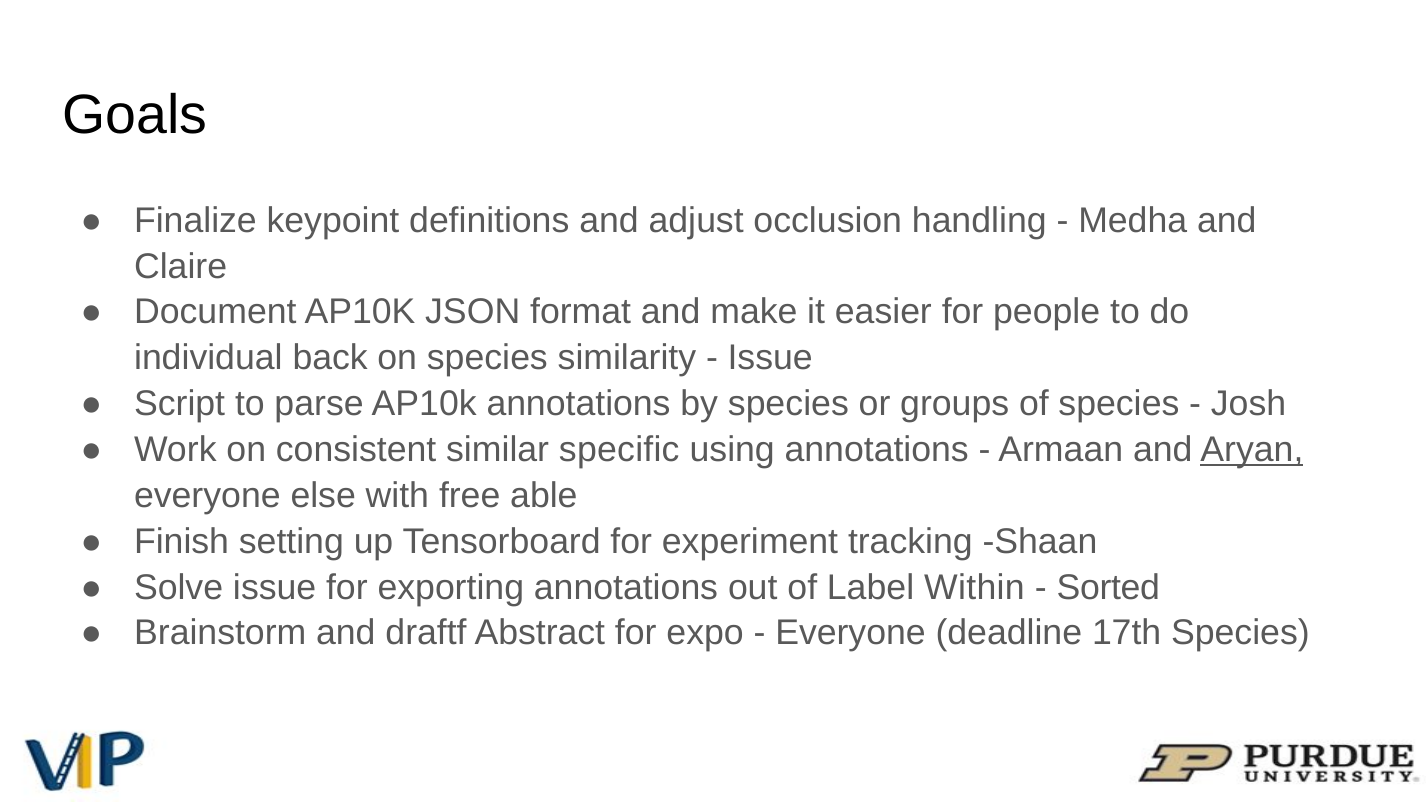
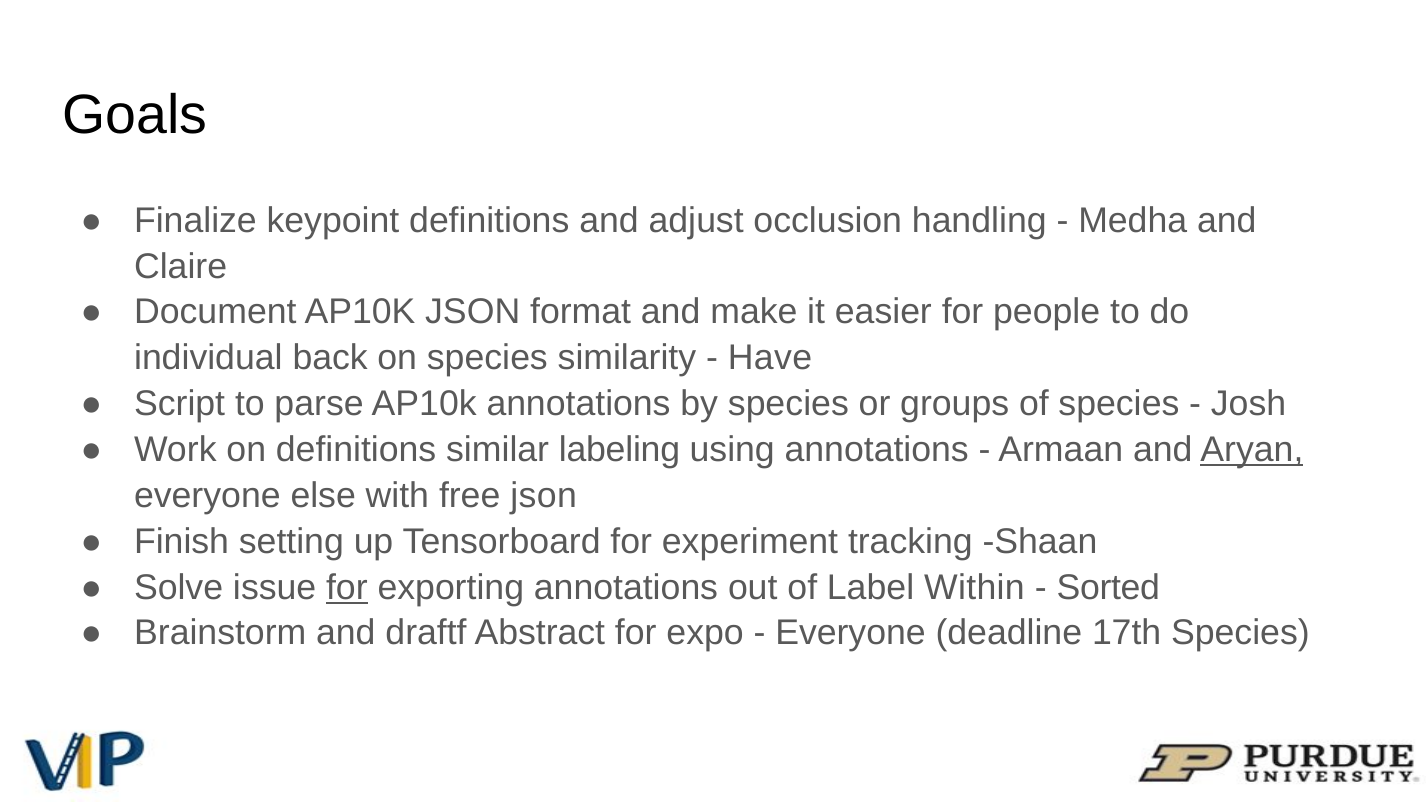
Issue at (770, 358): Issue -> Have
on consistent: consistent -> definitions
specific: specific -> labeling
free able: able -> json
for at (347, 587) underline: none -> present
